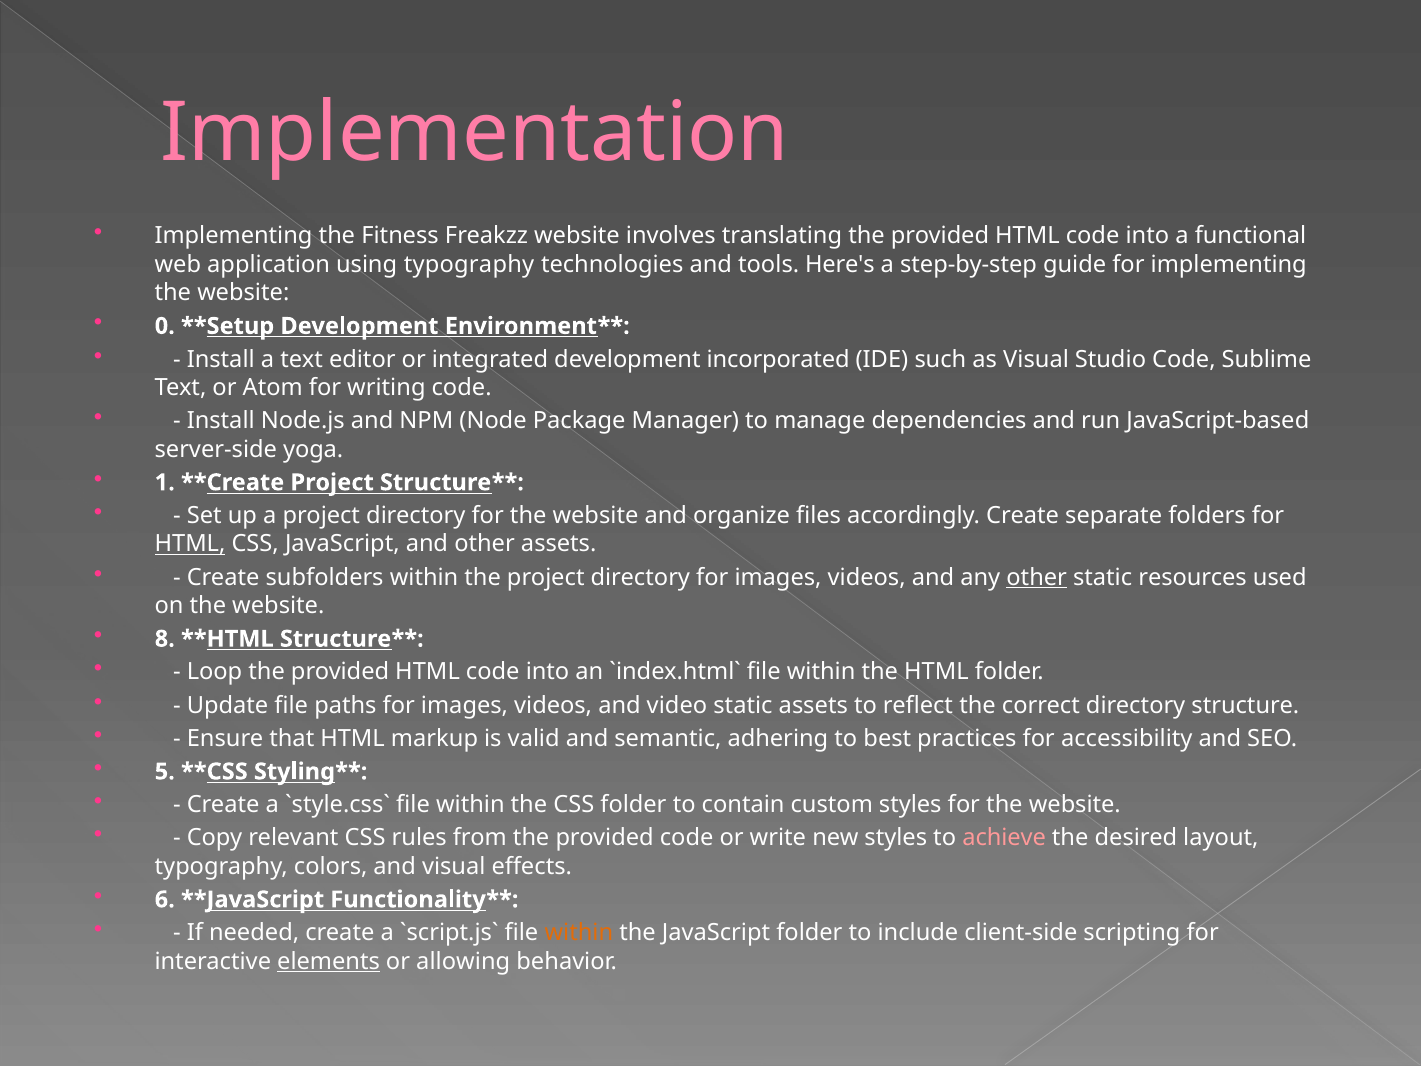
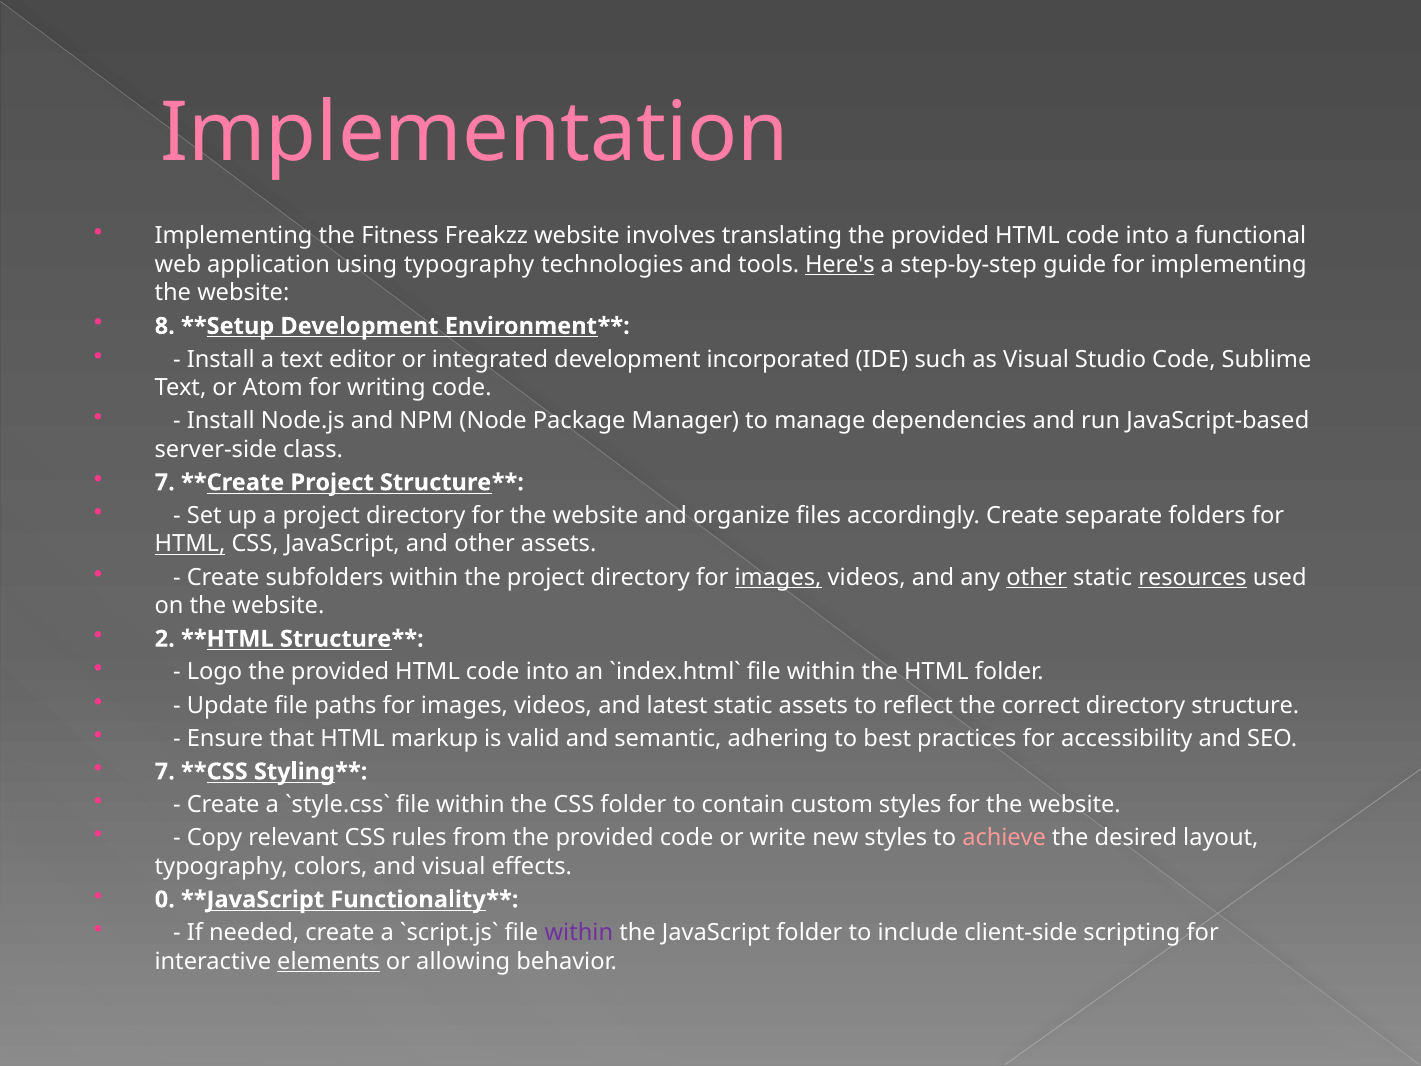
Here's underline: none -> present
0: 0 -> 8
yoga: yoga -> class
1 at (165, 482): 1 -> 7
images at (778, 577) underline: none -> present
resources underline: none -> present
8: 8 -> 2
Loop: Loop -> Logo
video: video -> latest
5 at (165, 771): 5 -> 7
6: 6 -> 0
within at (579, 933) colour: orange -> purple
